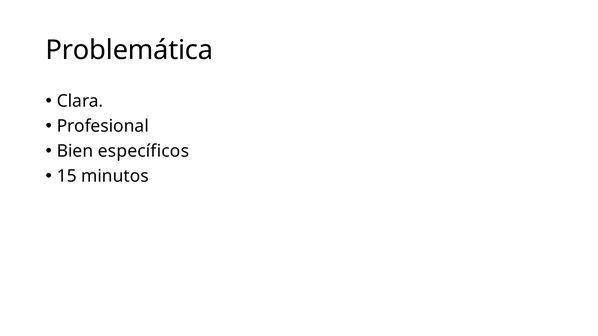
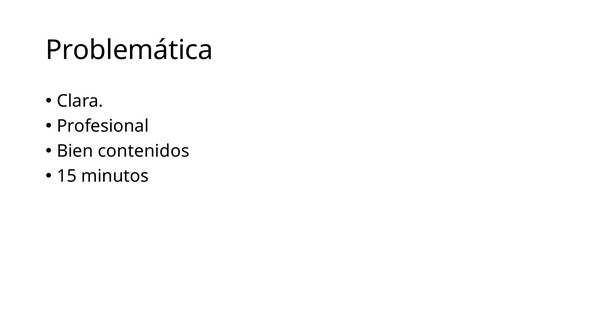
específicos: específicos -> contenidos
